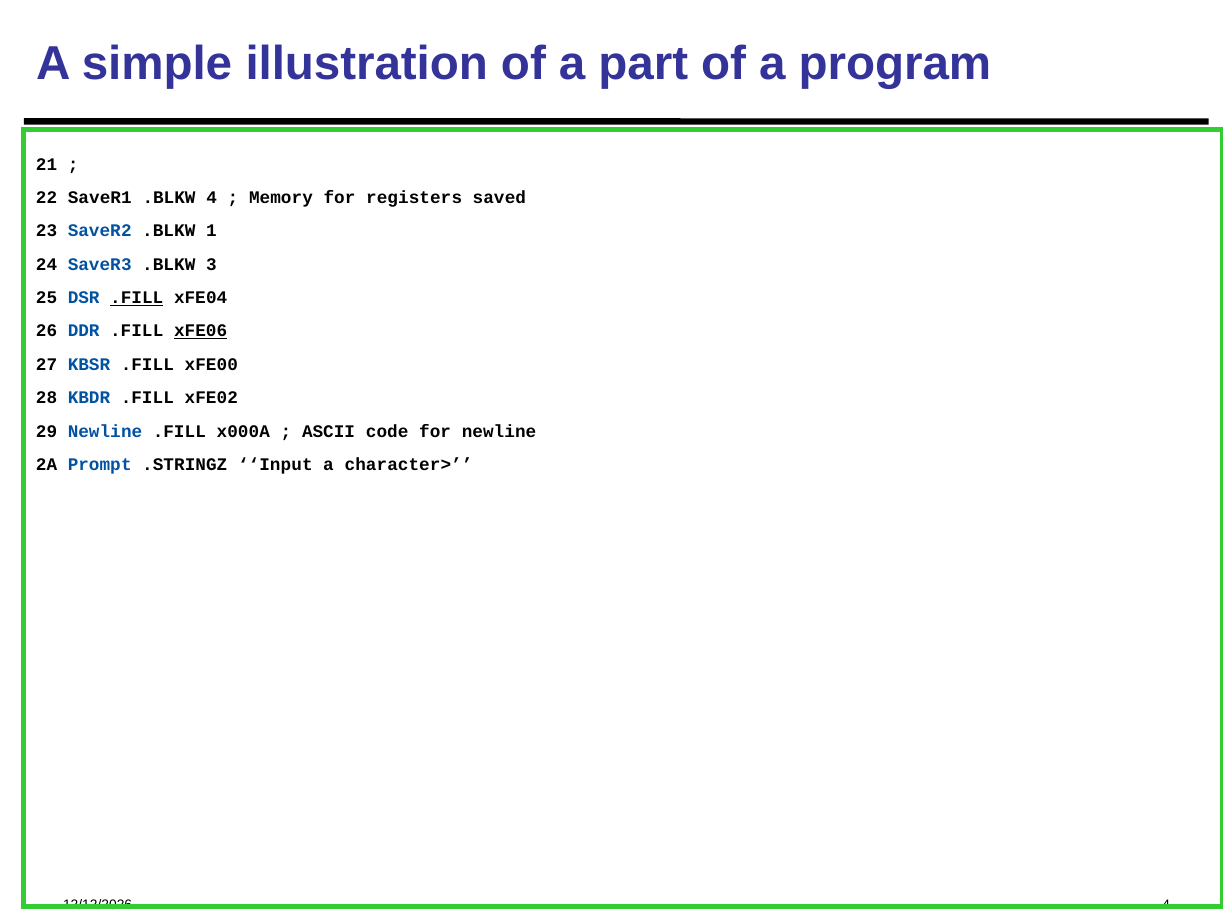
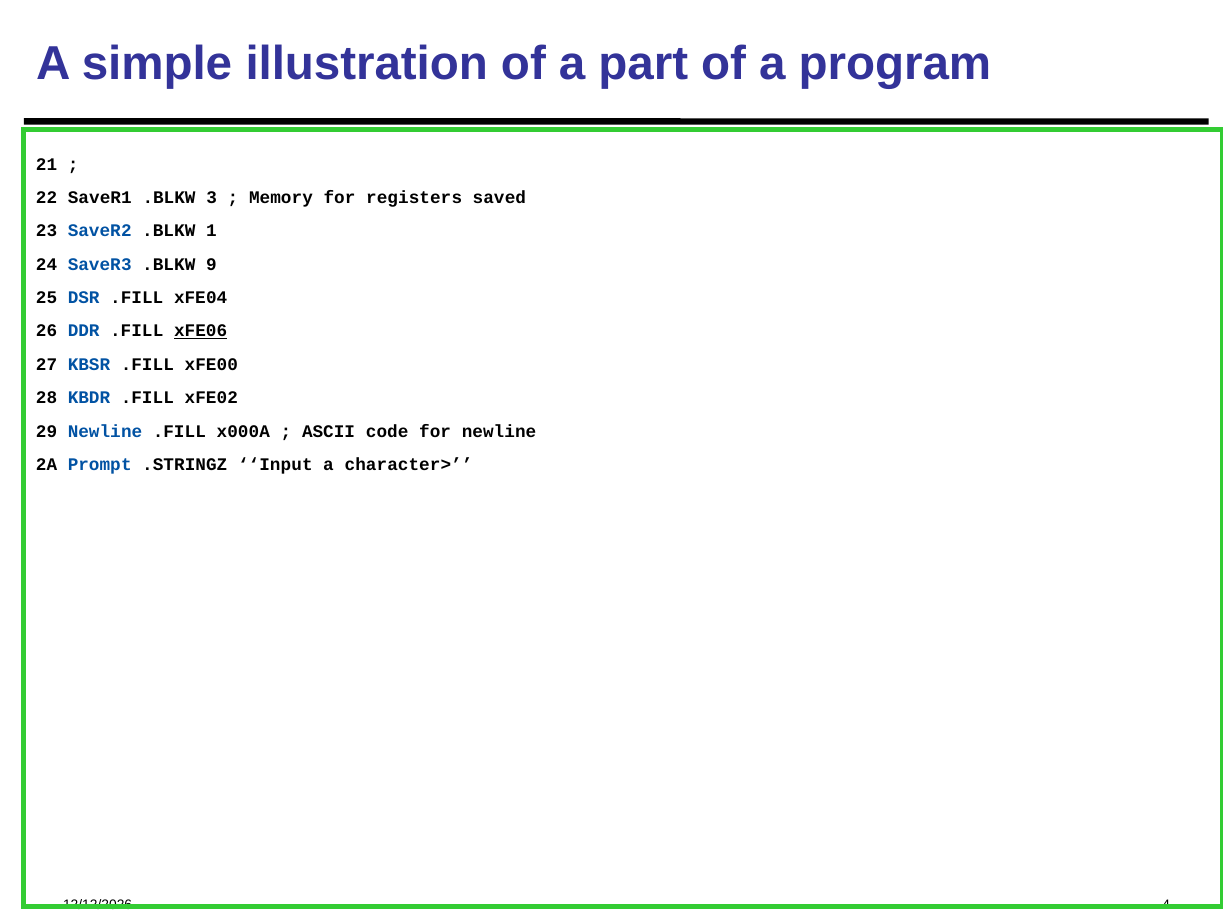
.BLKW 4: 4 -> 3
3: 3 -> 9
.FILL at (137, 298) underline: present -> none
